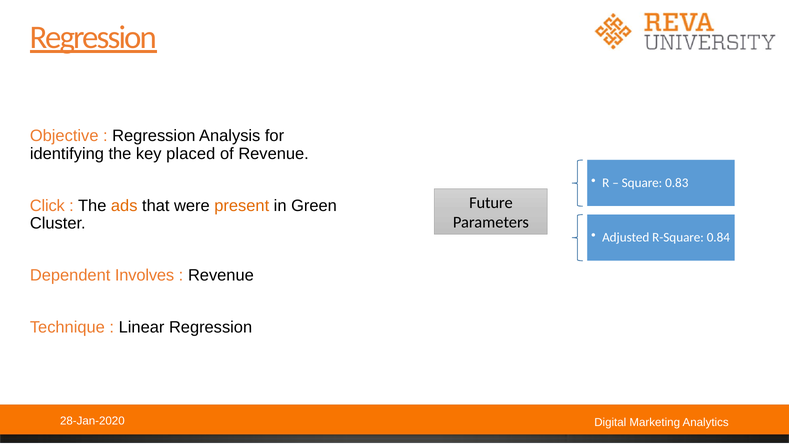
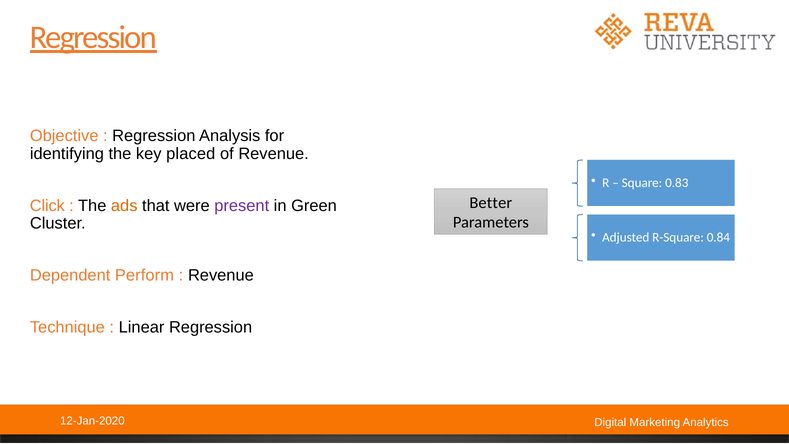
Future: Future -> Better
present colour: orange -> purple
Involves: Involves -> Perform
28-Jan-2020: 28-Jan-2020 -> 12-Jan-2020
